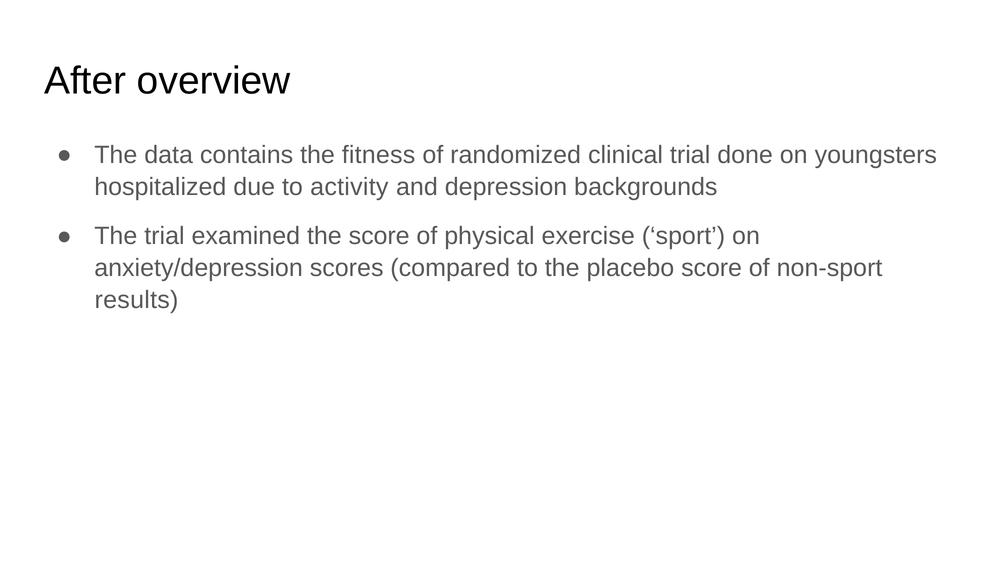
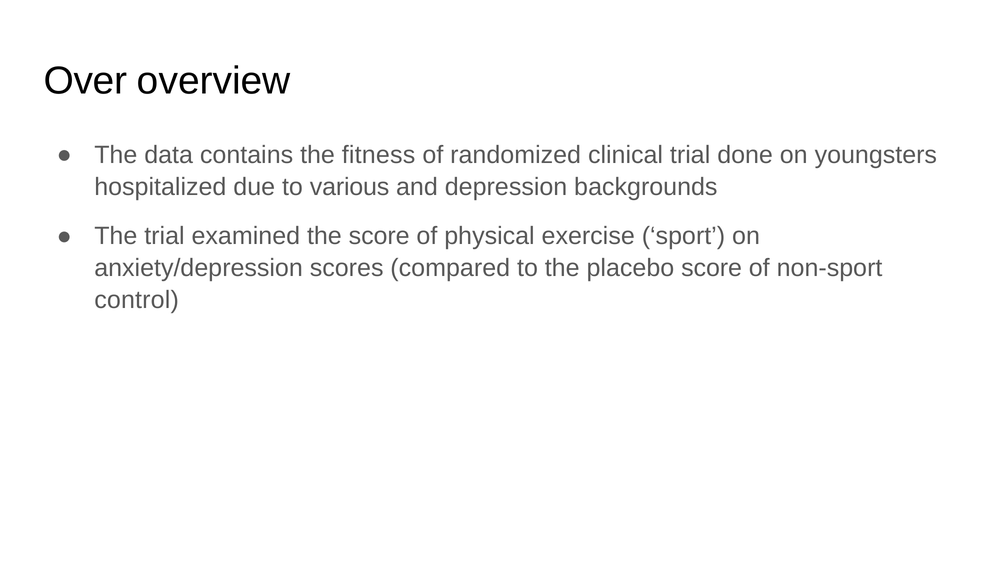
After: After -> Over
activity: activity -> various
results: results -> control
